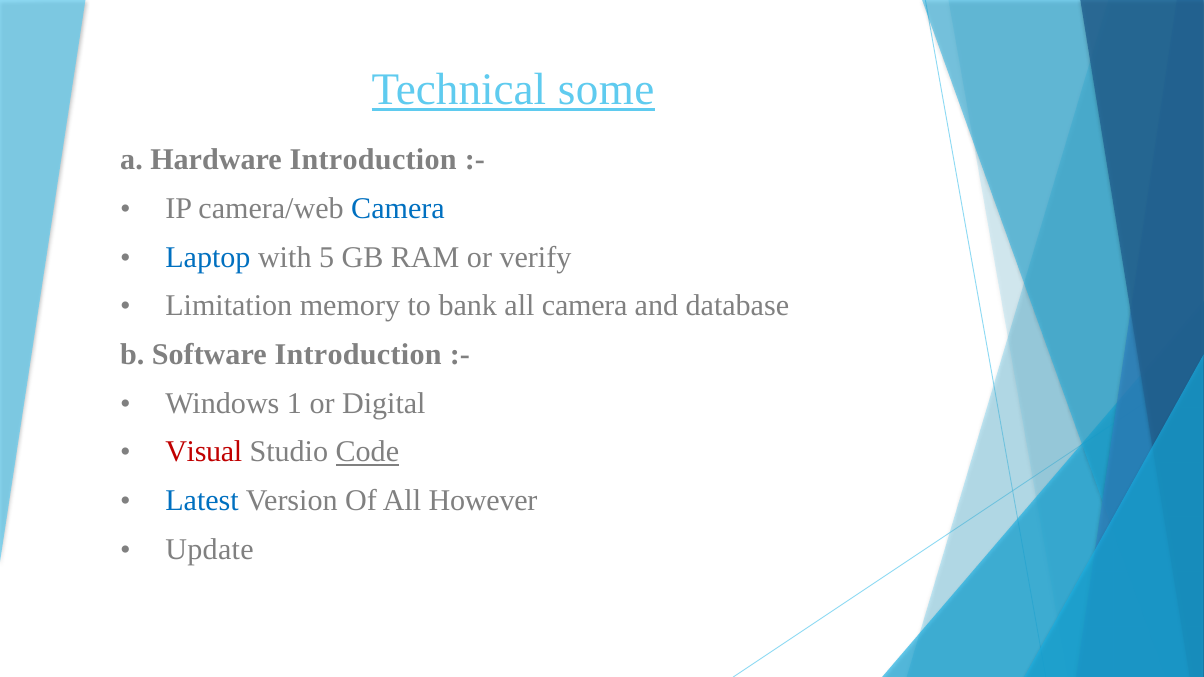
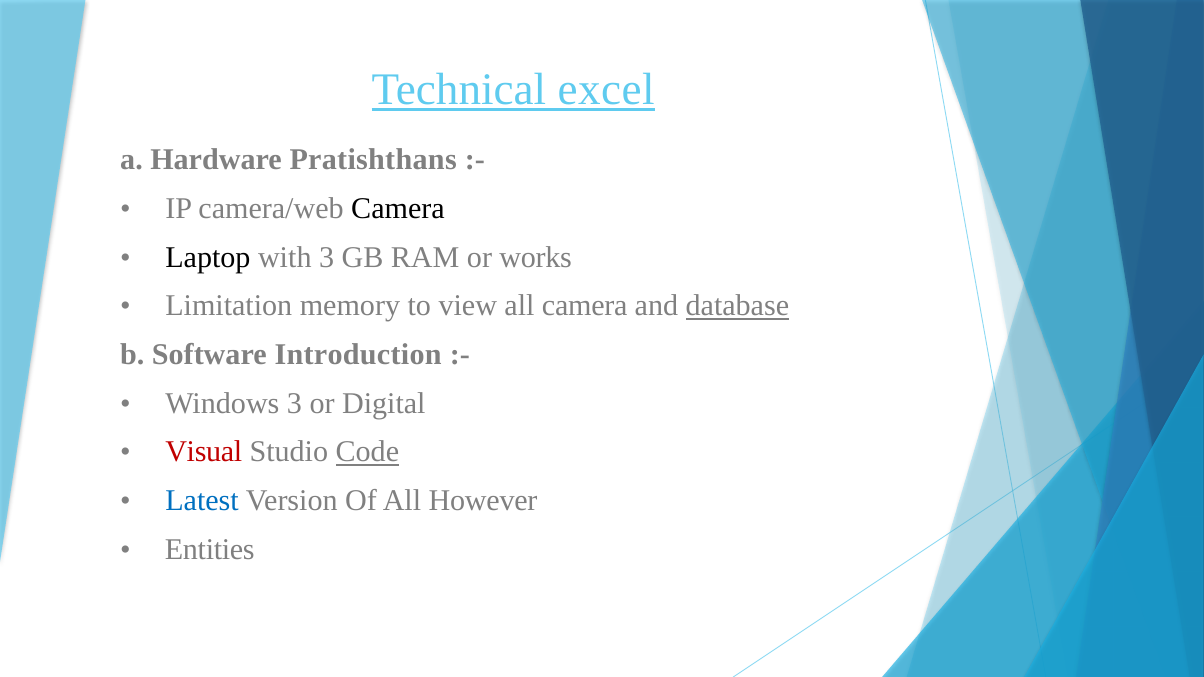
some: some -> excel
Hardware Introduction: Introduction -> Pratishthans
Camera at (398, 209) colour: blue -> black
Laptop colour: blue -> black
with 5: 5 -> 3
verify: verify -> works
bank: bank -> view
database underline: none -> present
Windows 1: 1 -> 3
Update: Update -> Entities
